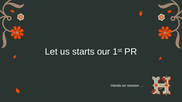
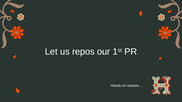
starts: starts -> repos
